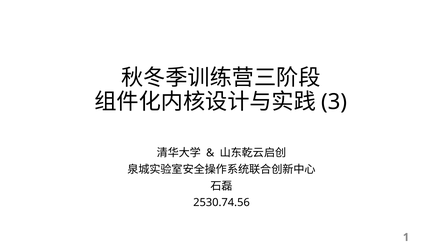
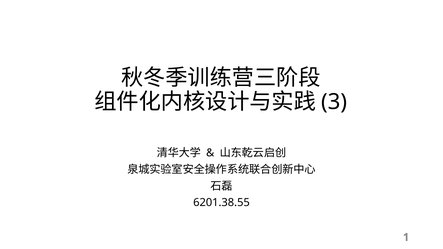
2530.74.56: 2530.74.56 -> 6201.38.55
